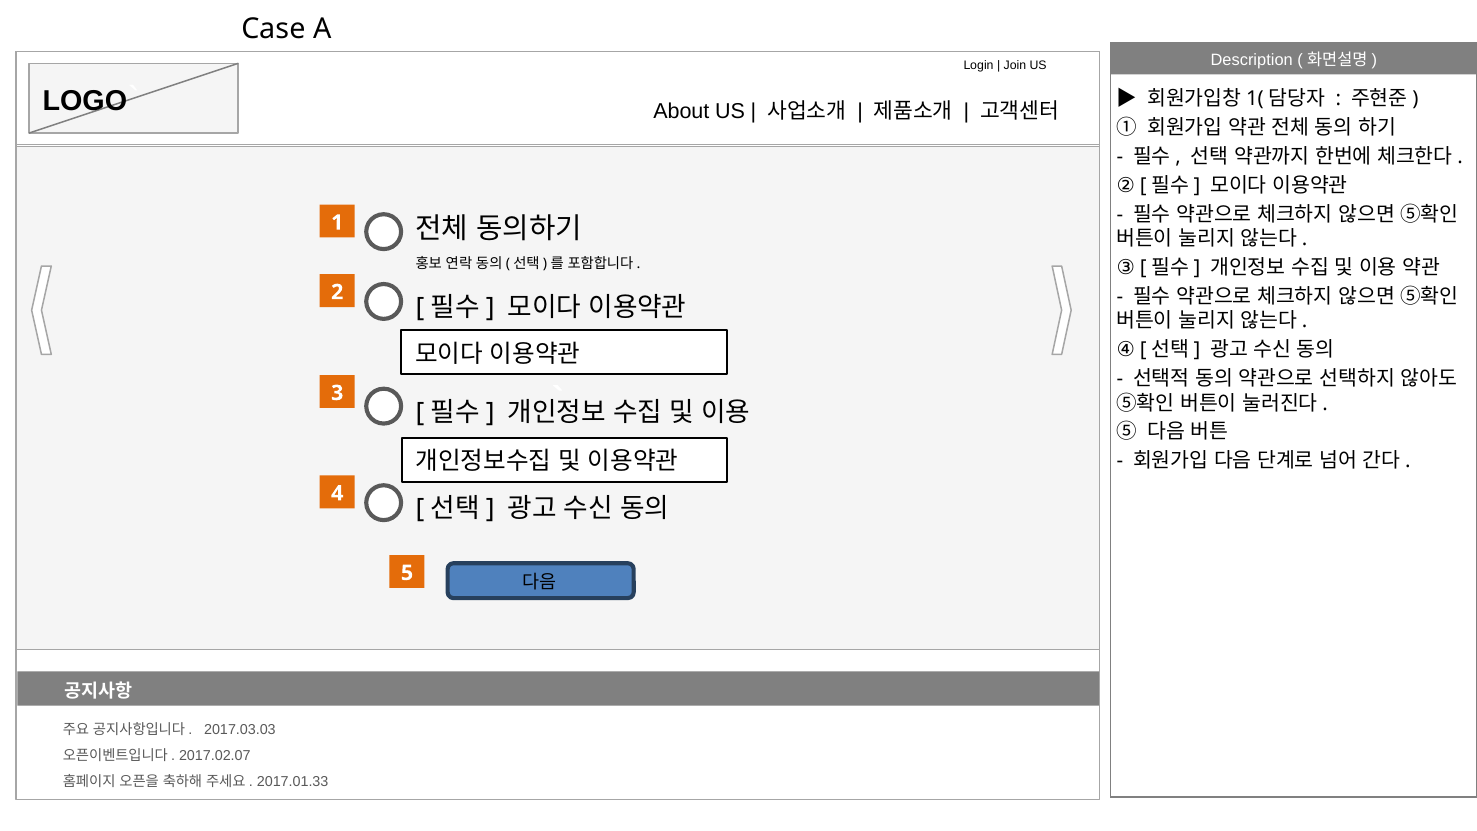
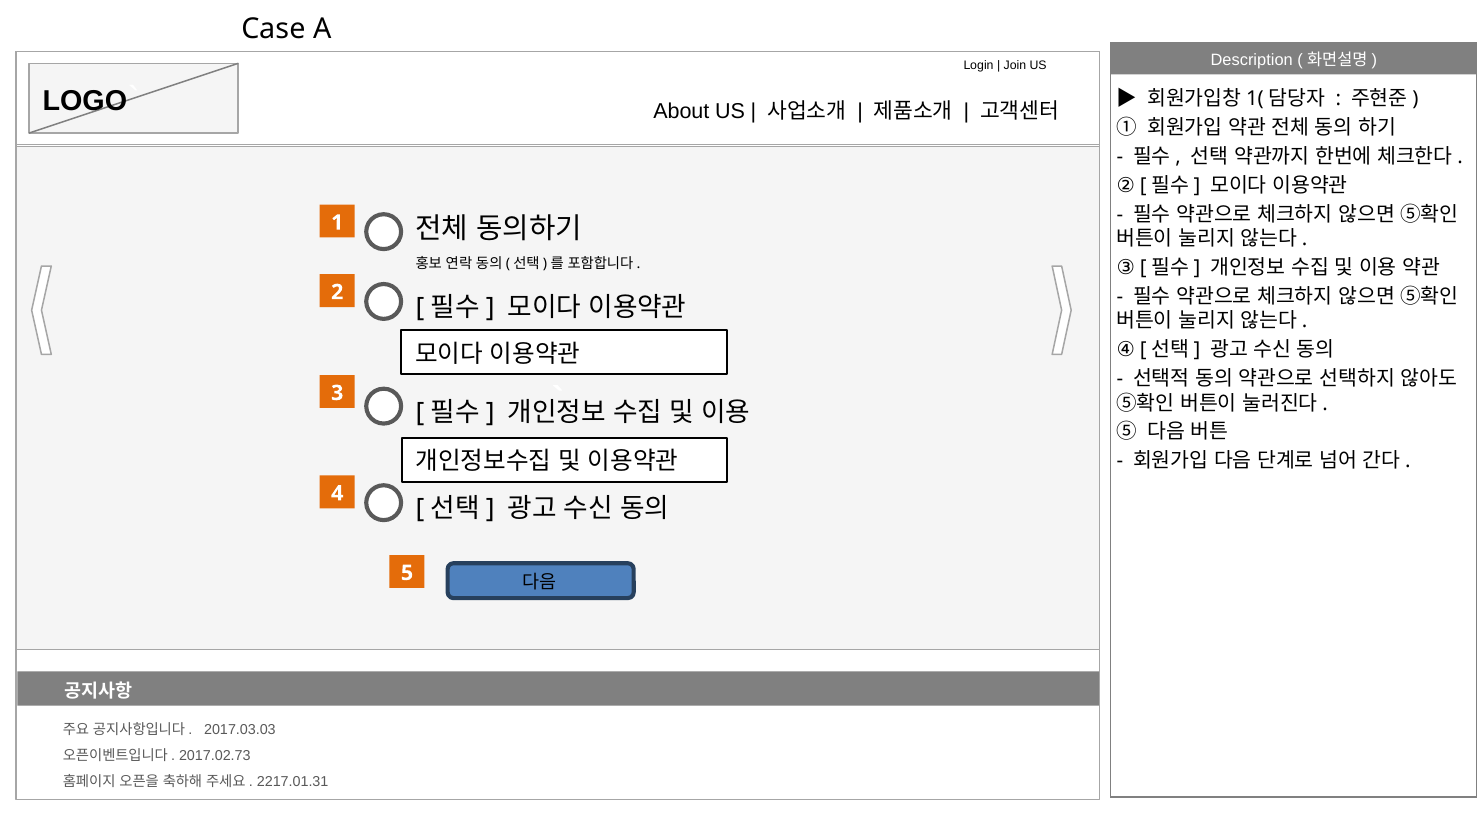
2017.02.07: 2017.02.07 -> 2017.02.73
2017.01.33: 2017.01.33 -> 2217.01.31
